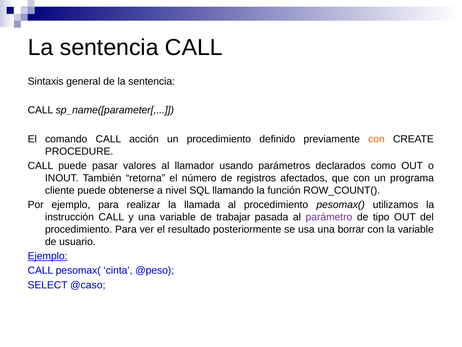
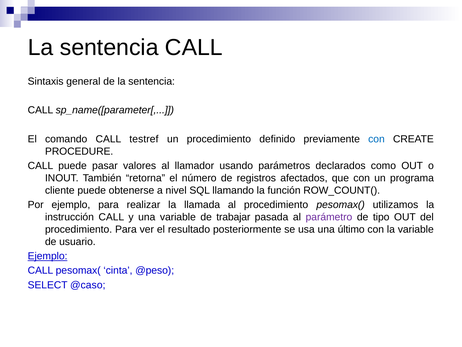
acción: acción -> testref
con at (376, 139) colour: orange -> blue
borrar: borrar -> último
